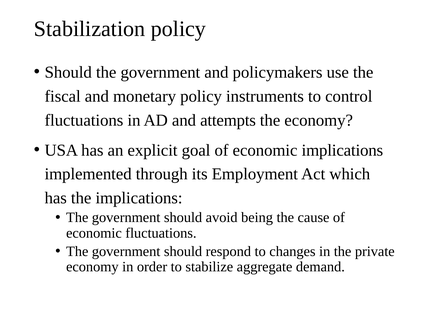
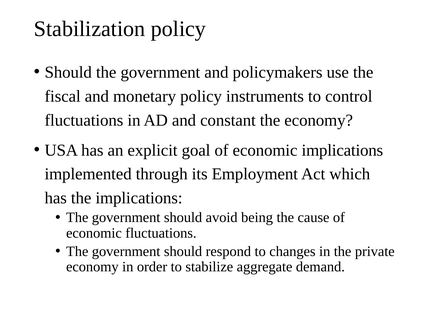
attempts: attempts -> constant
